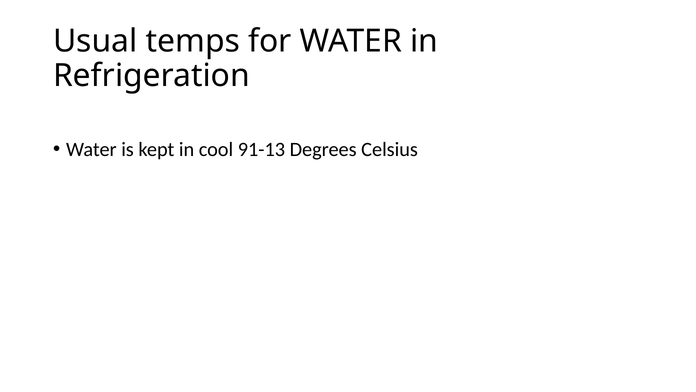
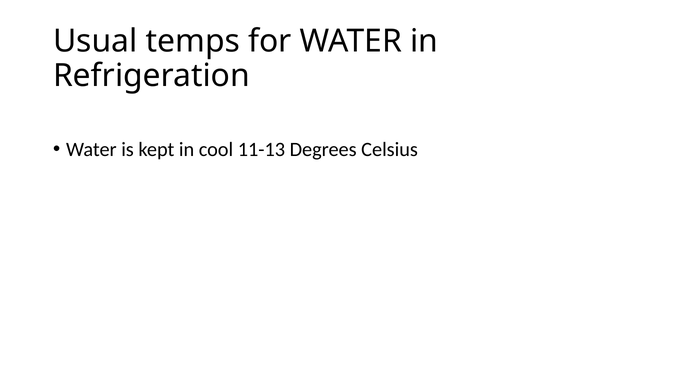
91-13: 91-13 -> 11-13
